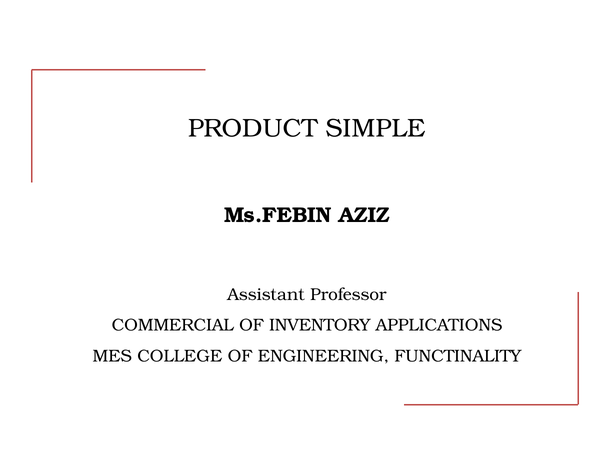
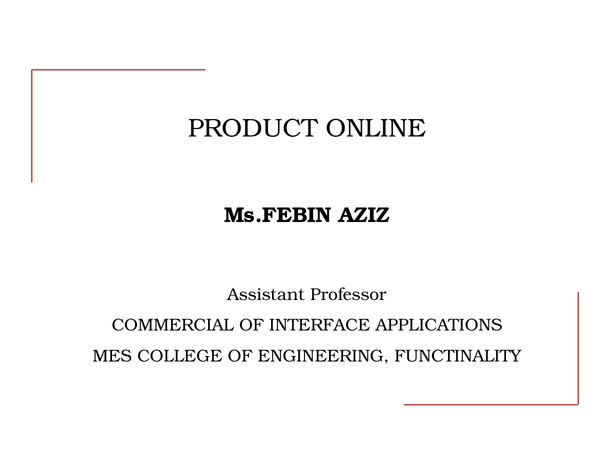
SIMPLE: SIMPLE -> ONLINE
INVENTORY: INVENTORY -> INTERFACE
